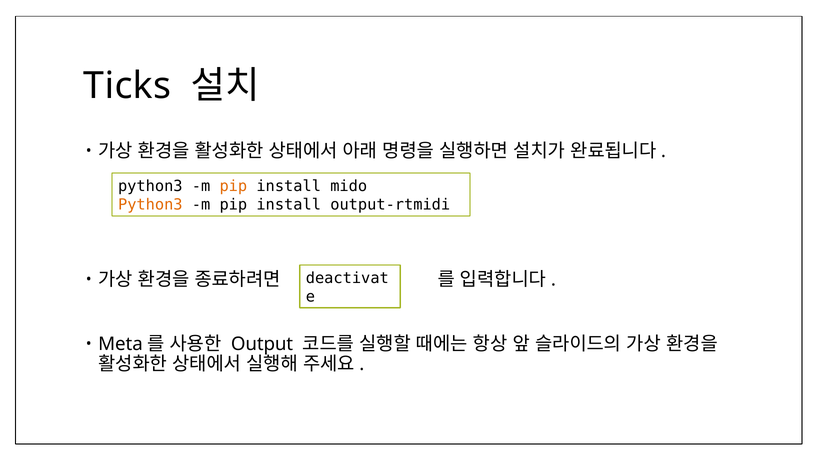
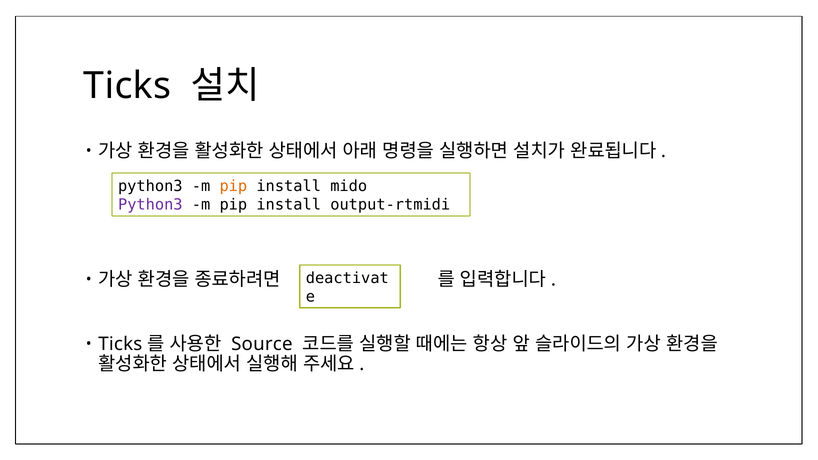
Python3 at (150, 205) colour: orange -> purple
Meta at (120, 344): Meta -> Ticks
Output: Output -> Source
